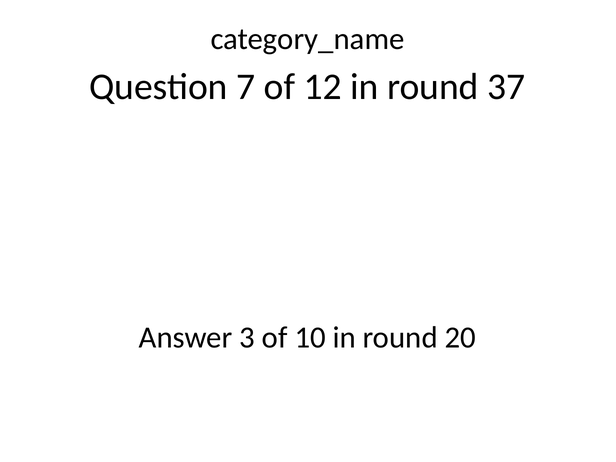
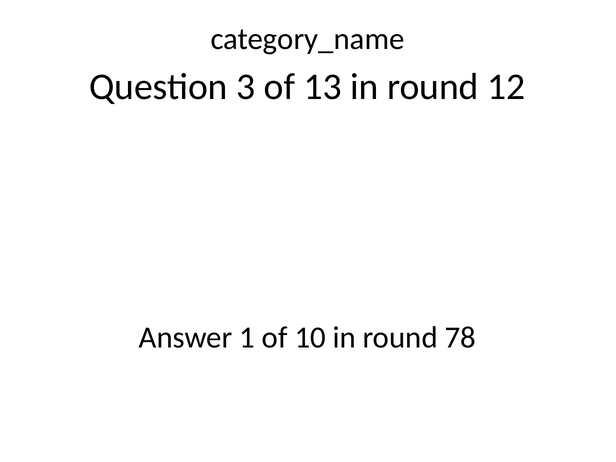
7: 7 -> 3
12: 12 -> 13
37: 37 -> 12
3: 3 -> 1
20: 20 -> 78
